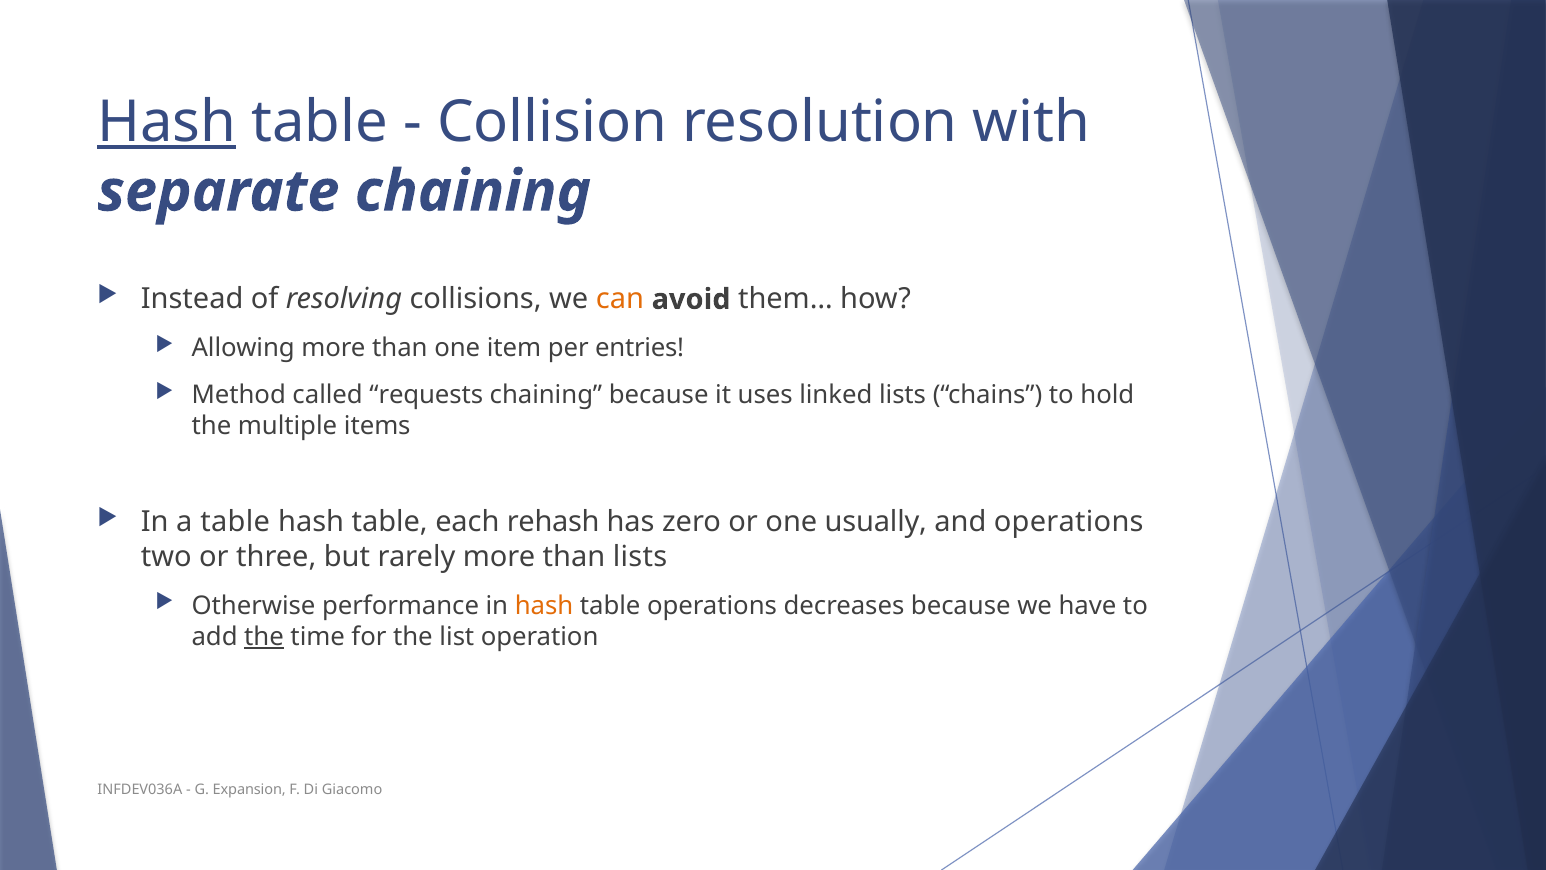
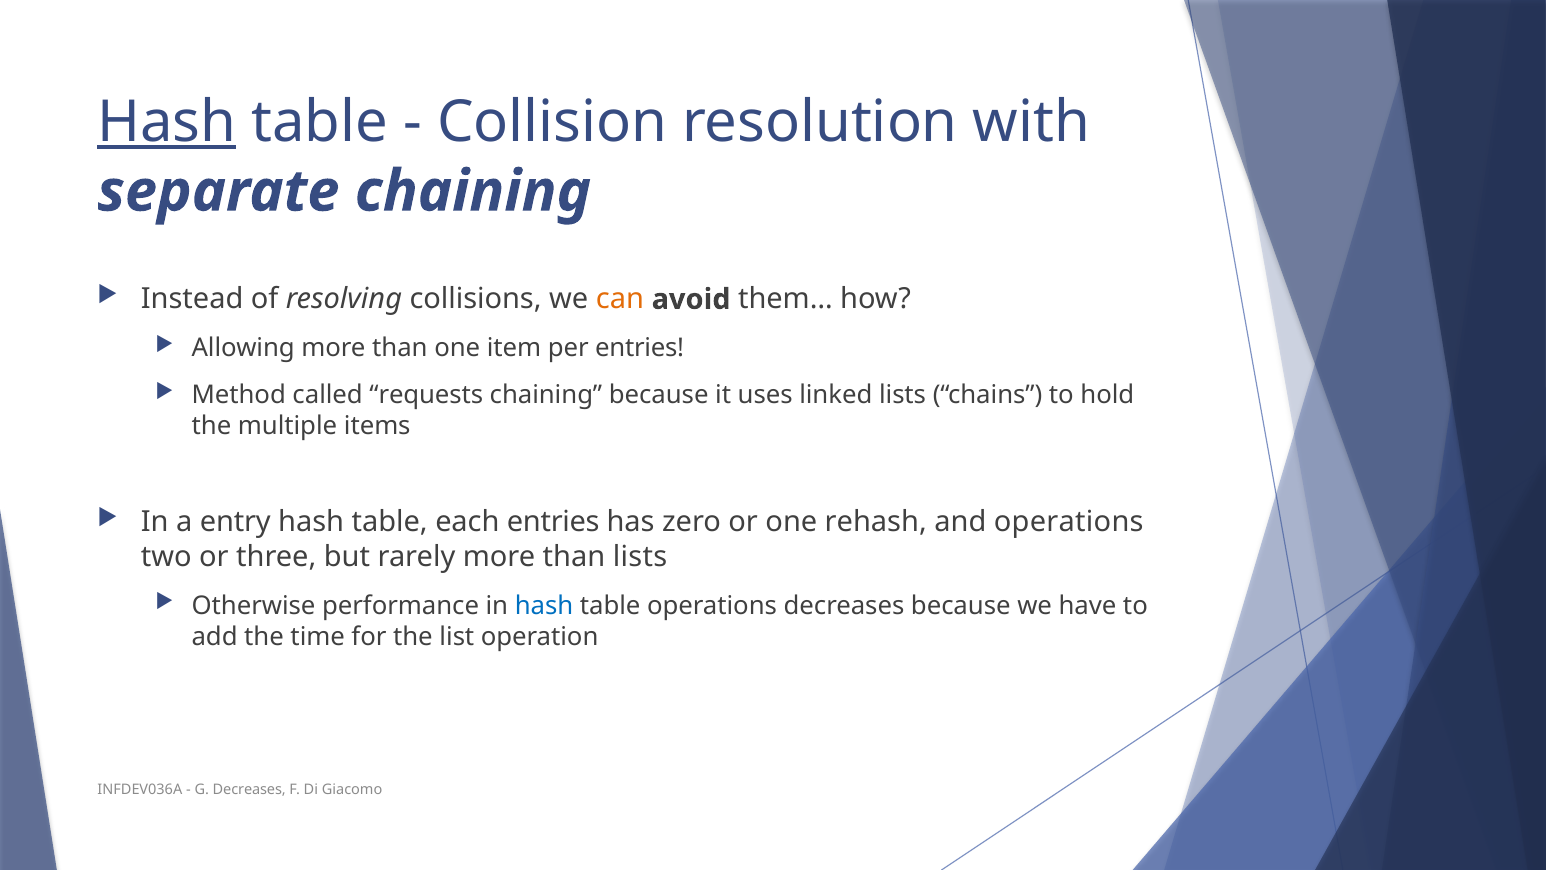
a table: table -> entry
each rehash: rehash -> entries
usually: usually -> rehash
hash at (544, 606) colour: orange -> blue
the at (264, 636) underline: present -> none
G Expansion: Expansion -> Decreases
